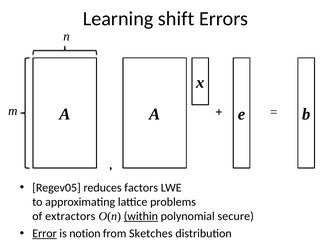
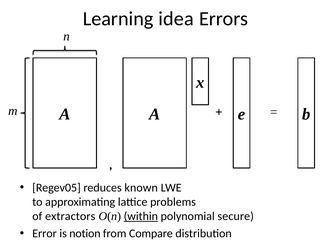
shift: shift -> idea
factors: factors -> known
Error underline: present -> none
Sketches: Sketches -> Compare
